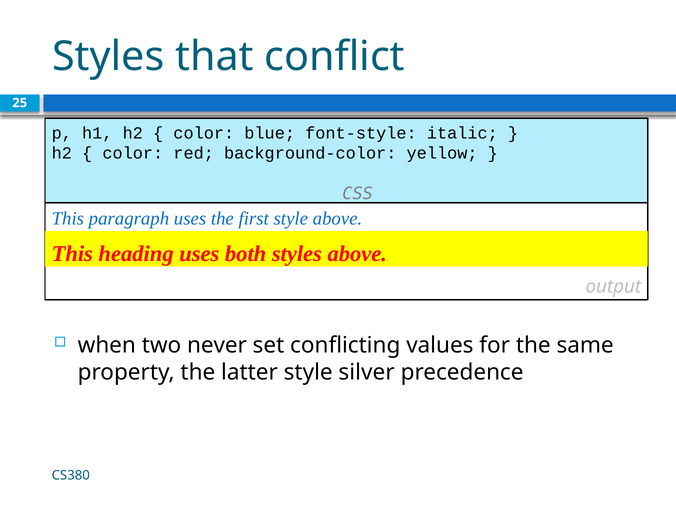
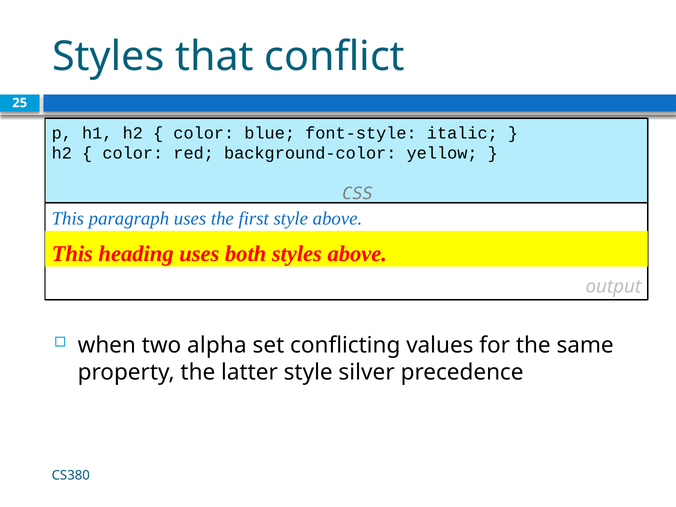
never: never -> alpha
